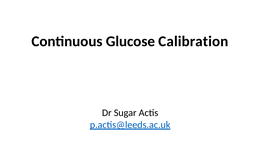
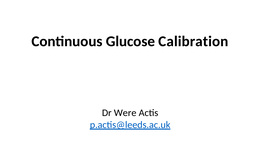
Sugar: Sugar -> Were
